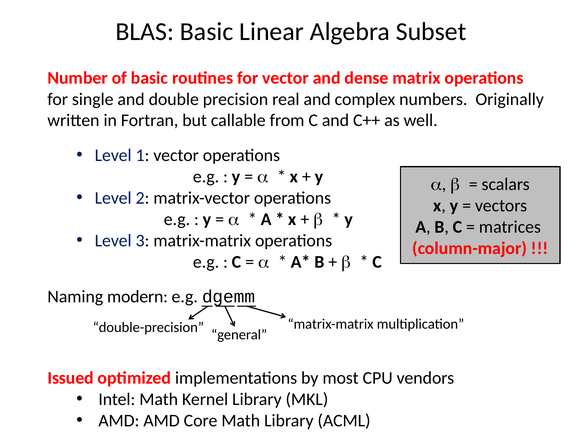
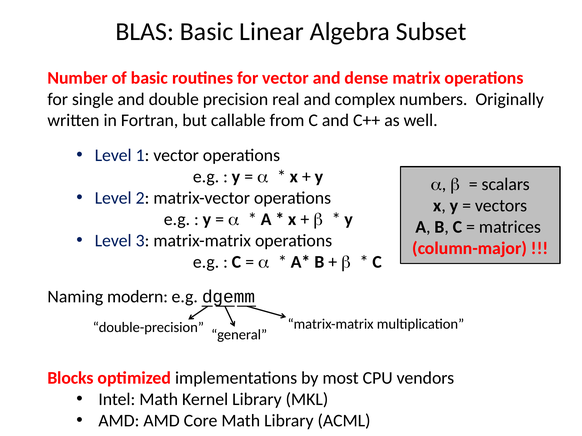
Issued: Issued -> Blocks
